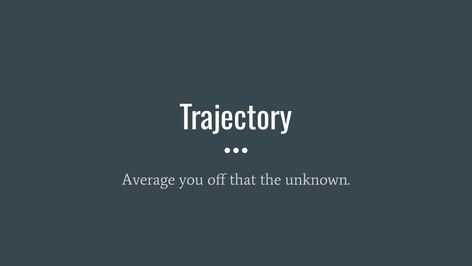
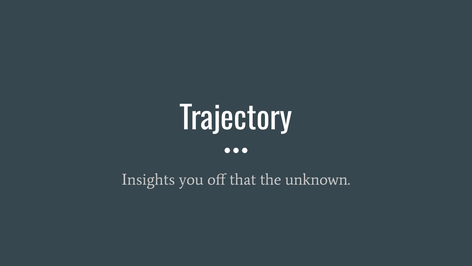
Average: Average -> Insights
